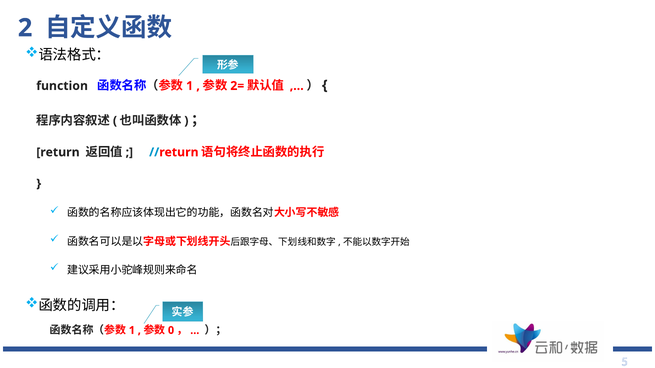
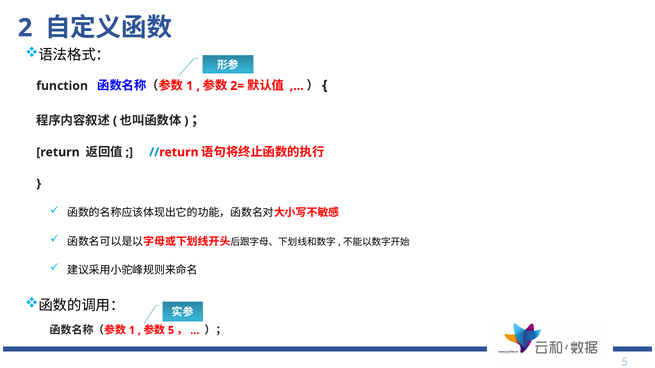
0 at (171, 331): 0 -> 5
